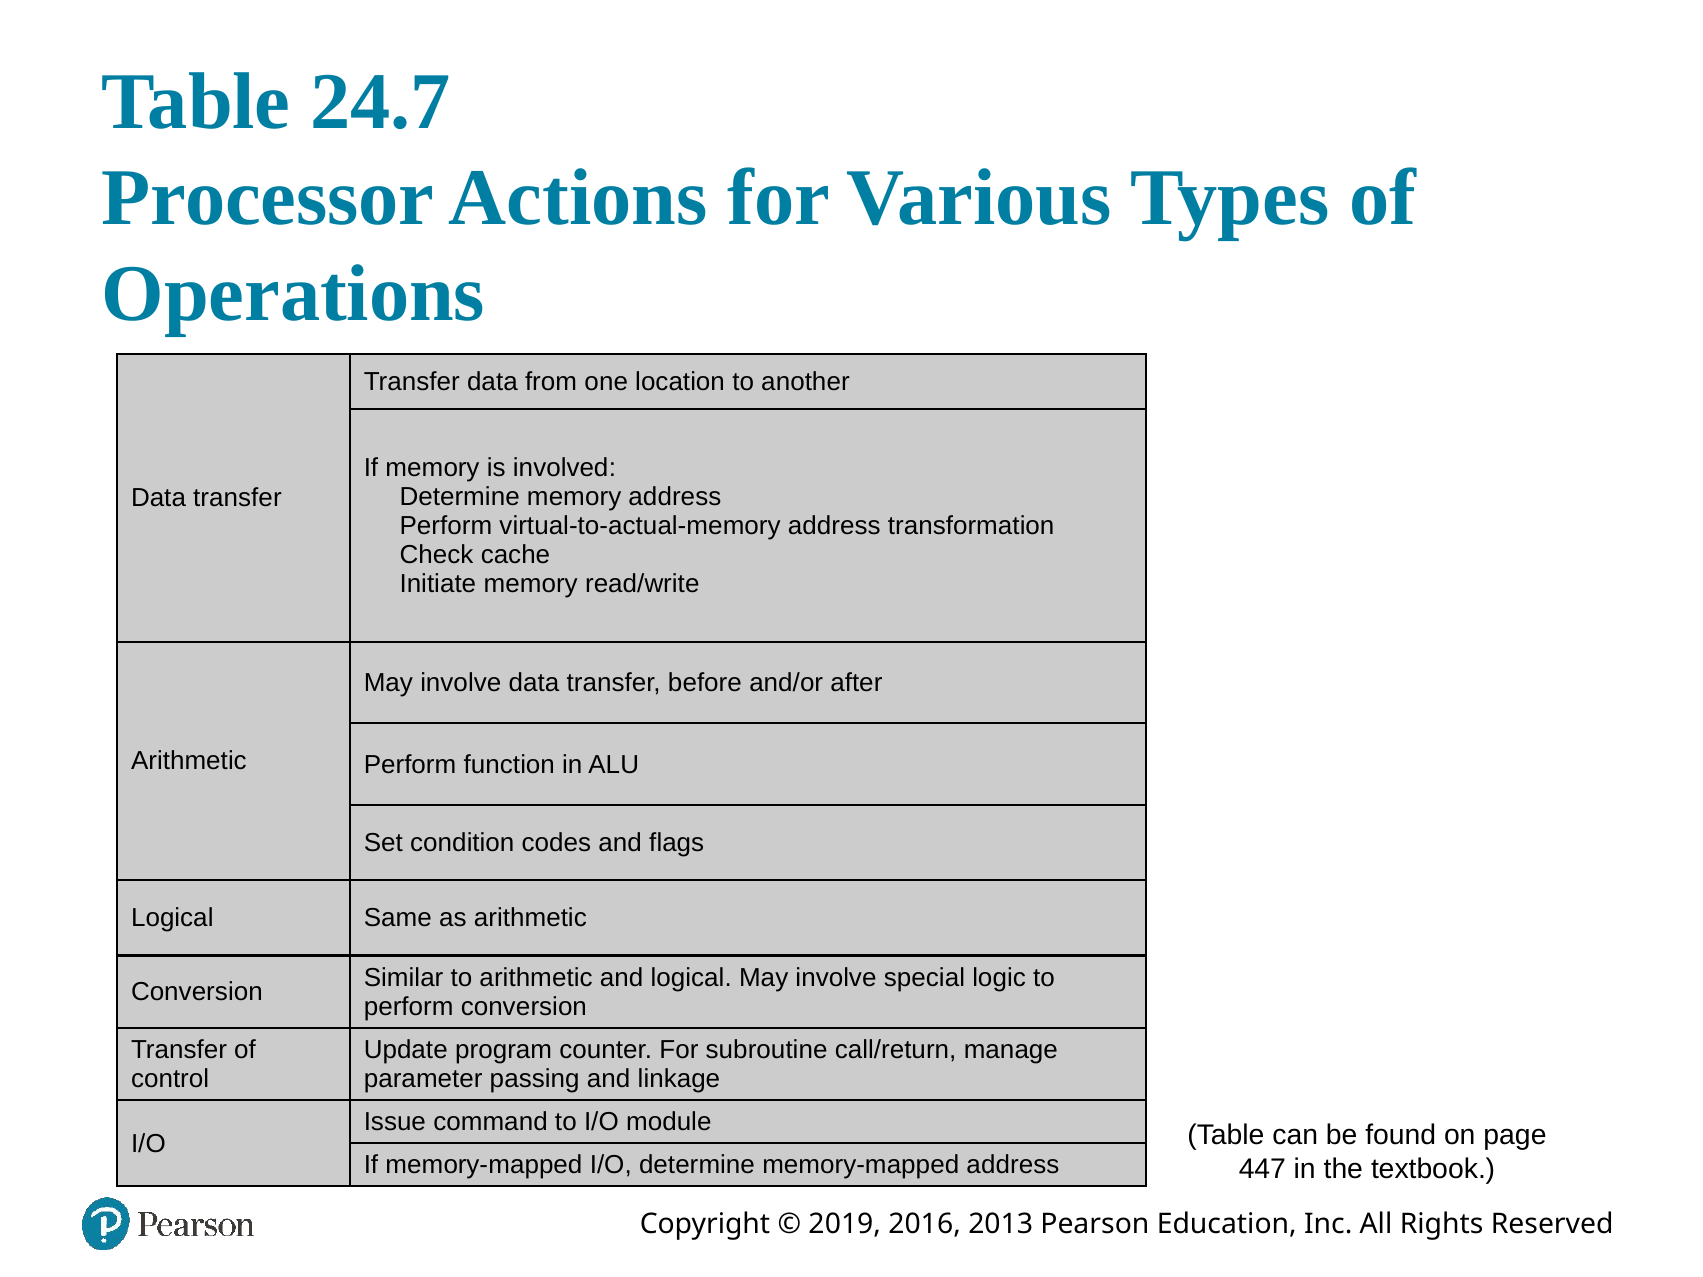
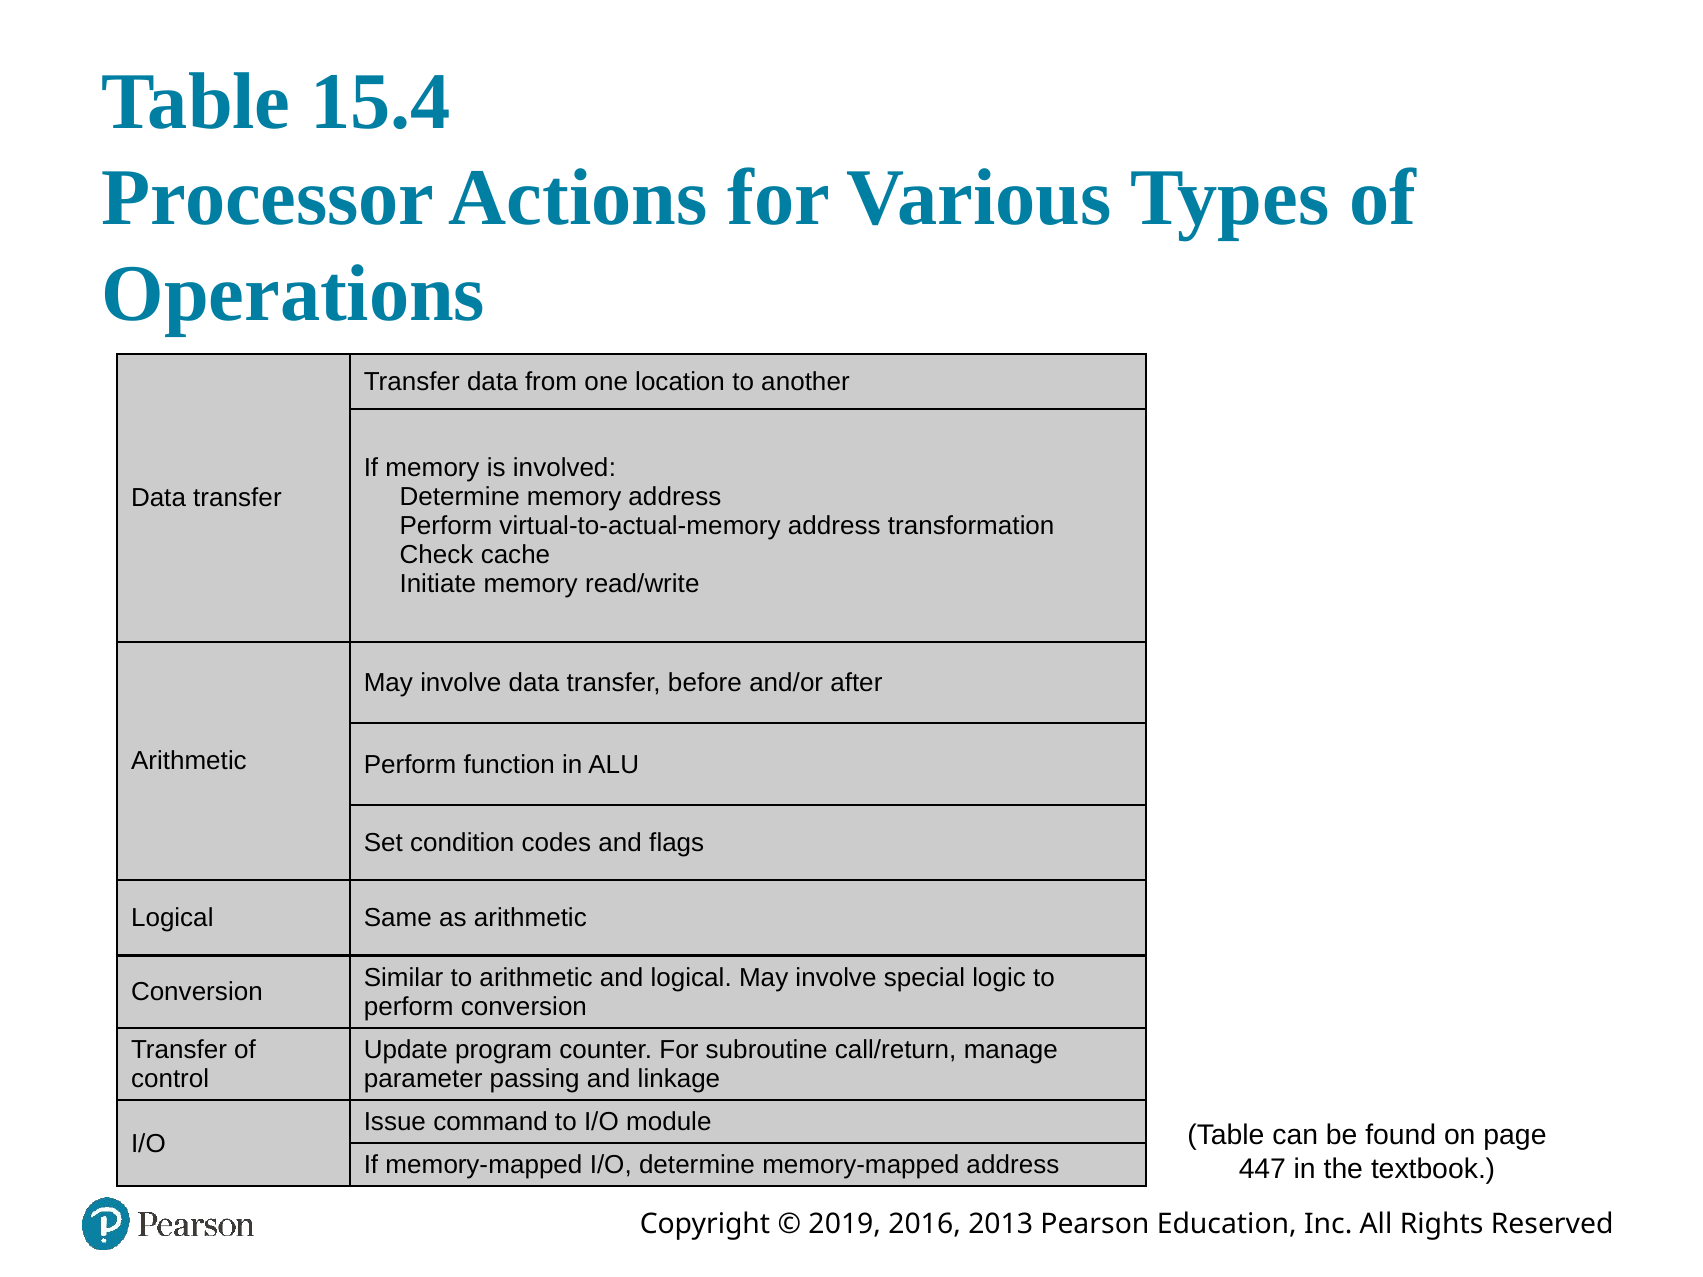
24.7: 24.7 -> 15.4
